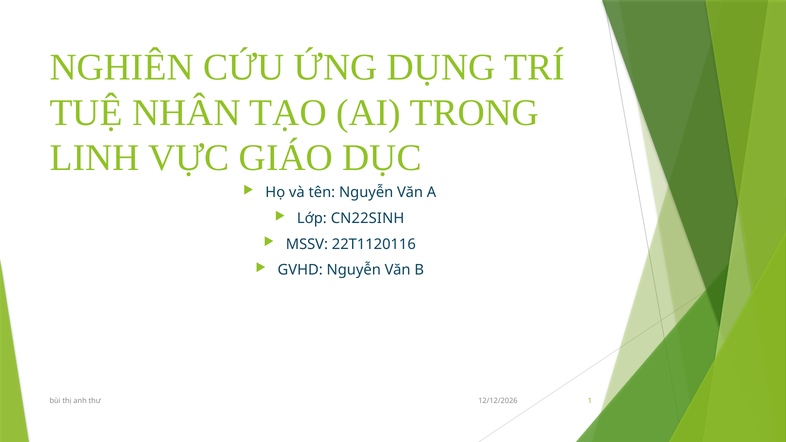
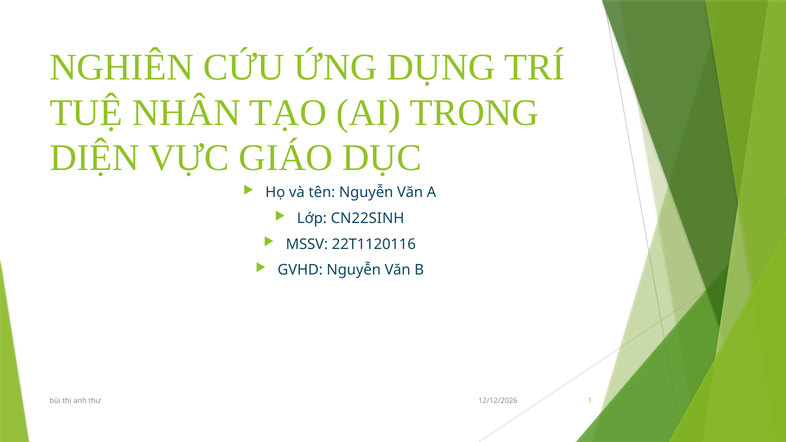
LINH: LINH -> DIỆN
